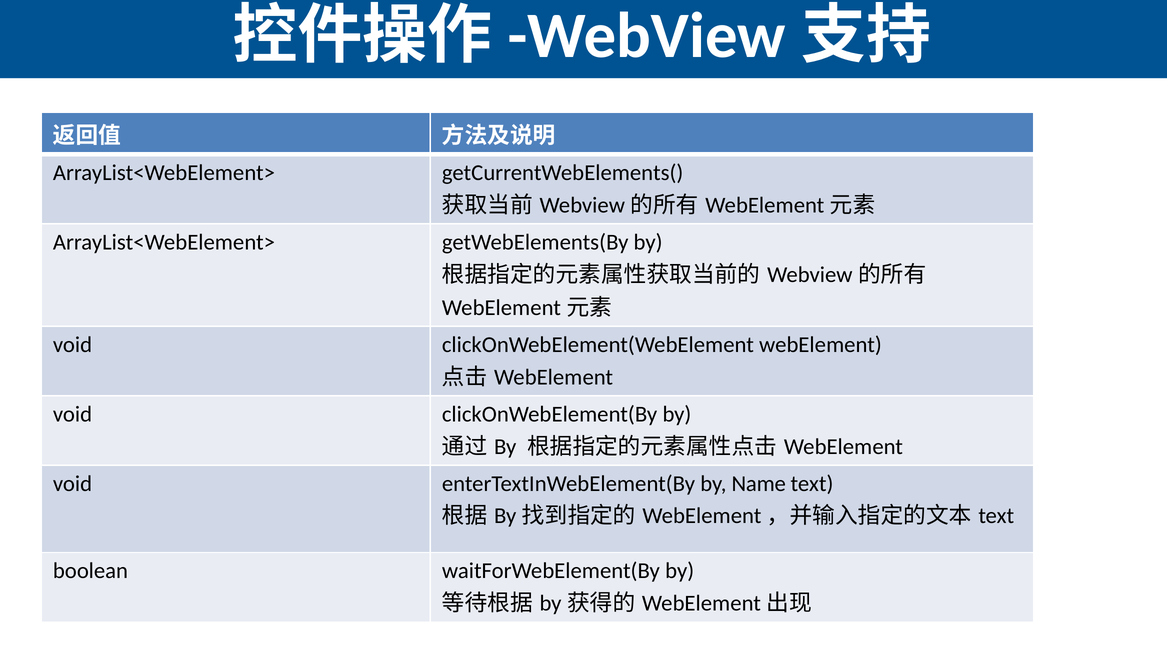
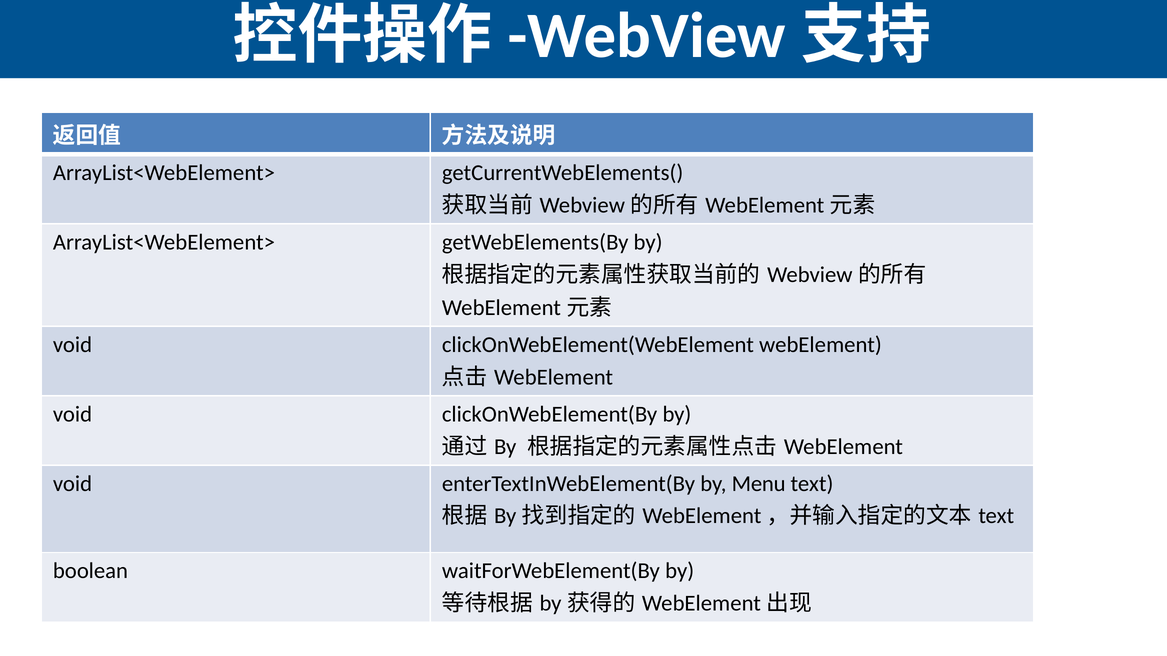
Name: Name -> Menu
